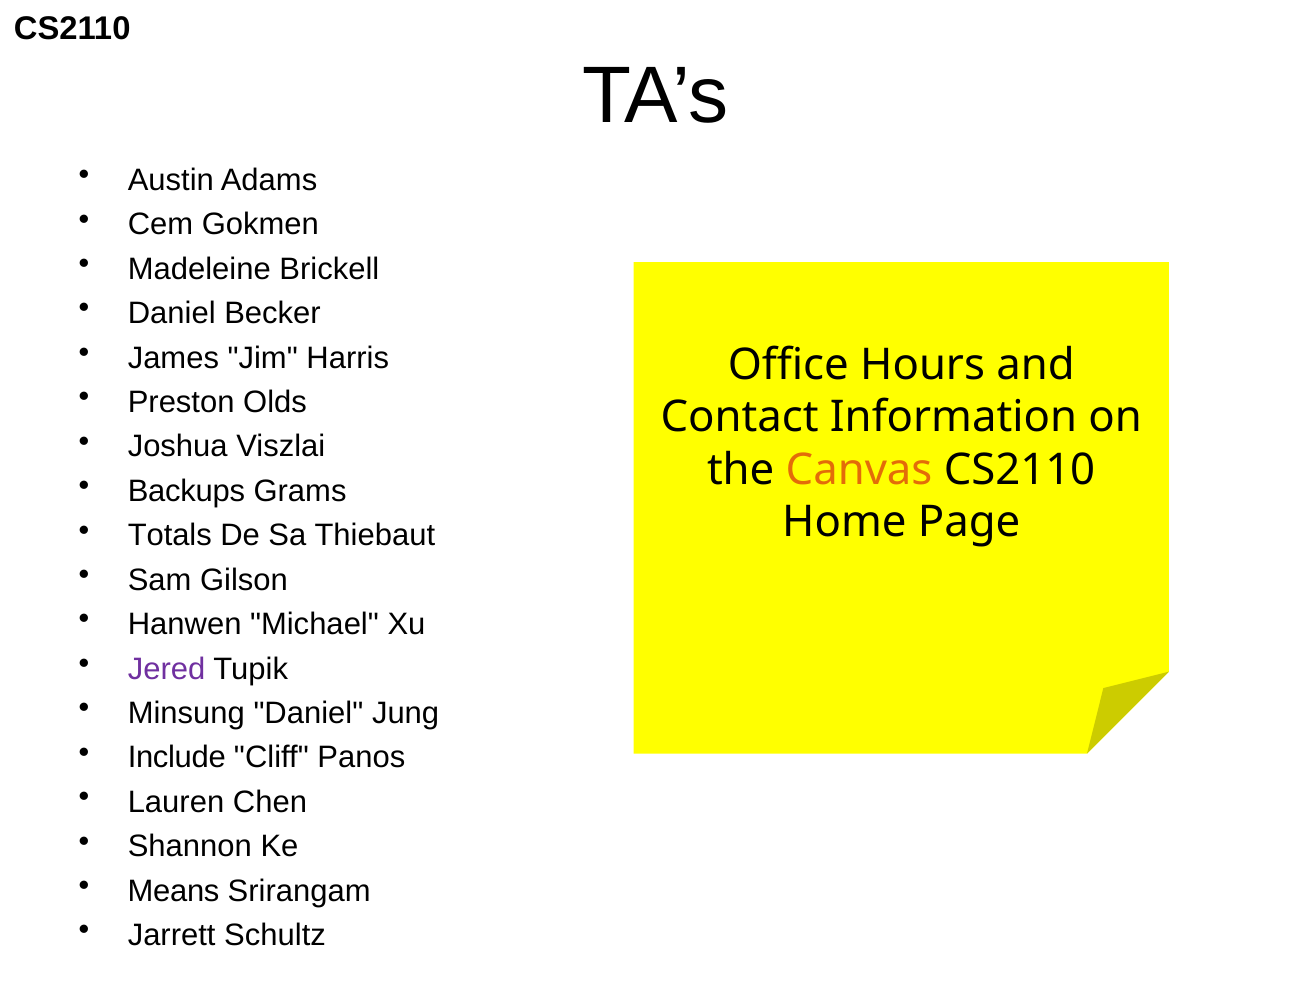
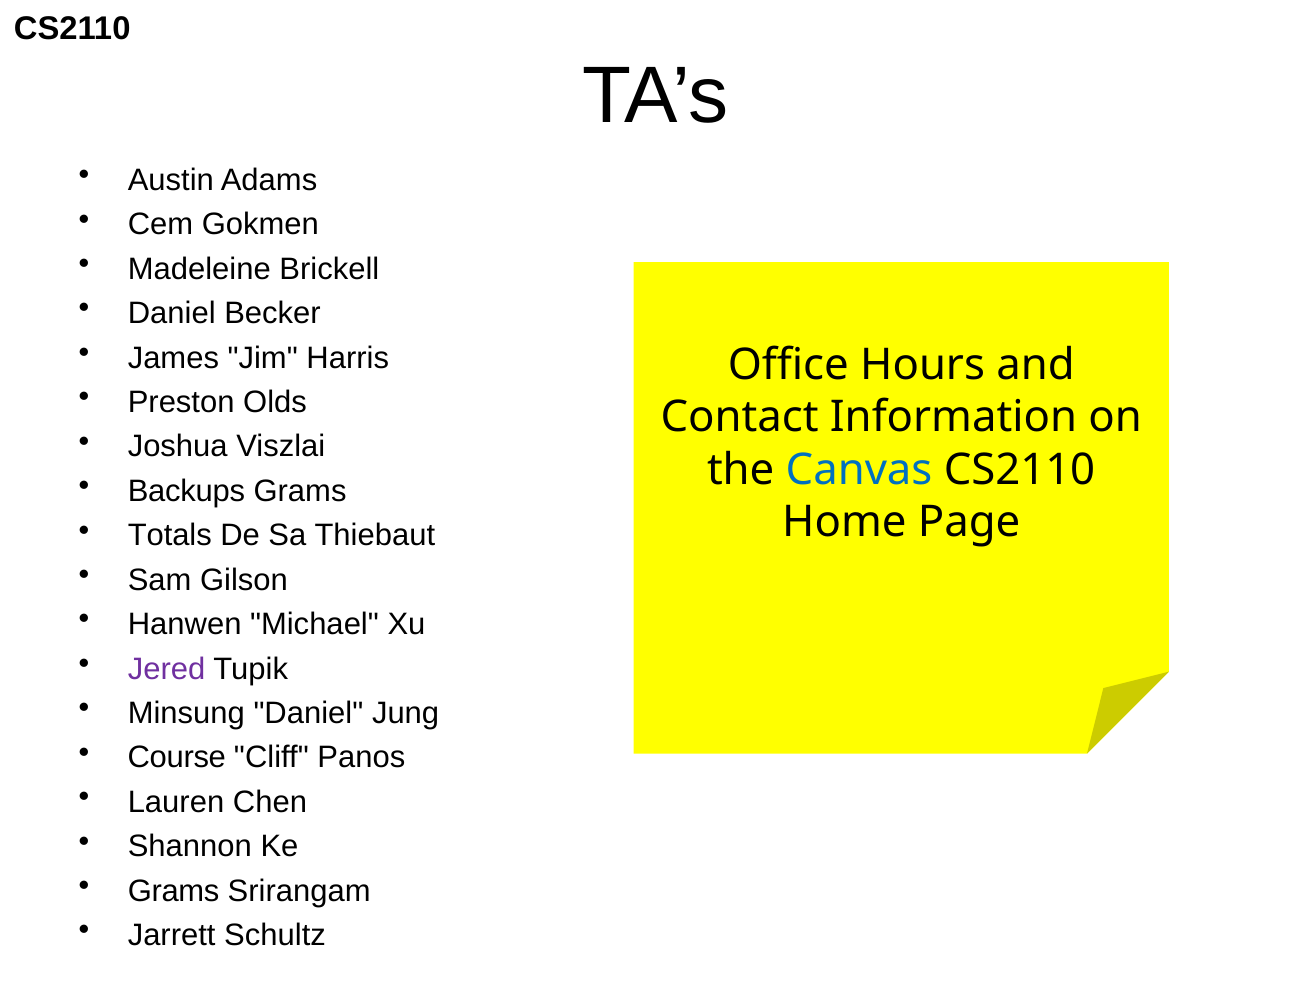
Canvas colour: orange -> blue
Include: Include -> Course
Means at (174, 891): Means -> Grams
